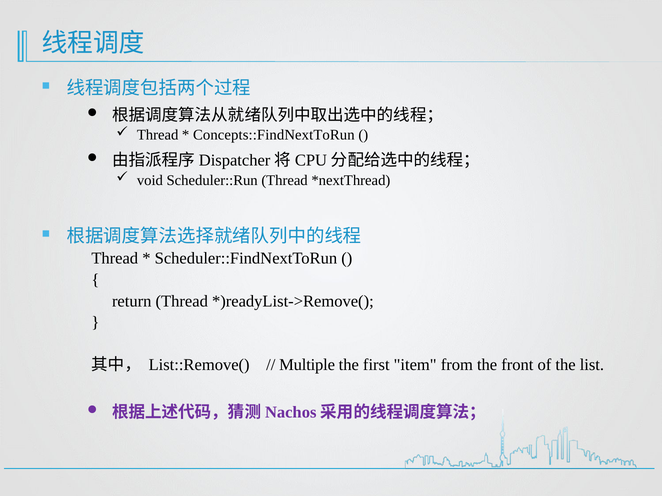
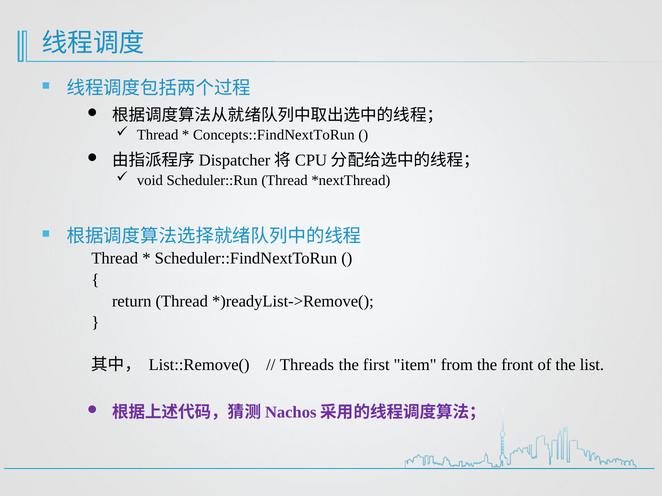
Multiple: Multiple -> Threads
